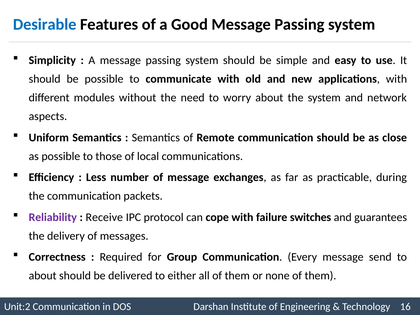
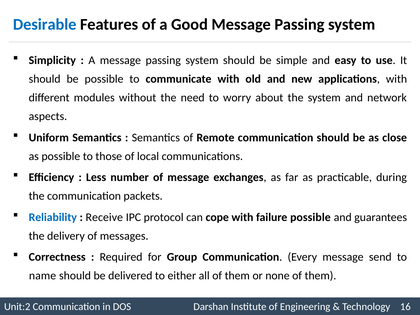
Reliability colour: purple -> blue
failure switches: switches -> possible
about at (43, 276): about -> name
